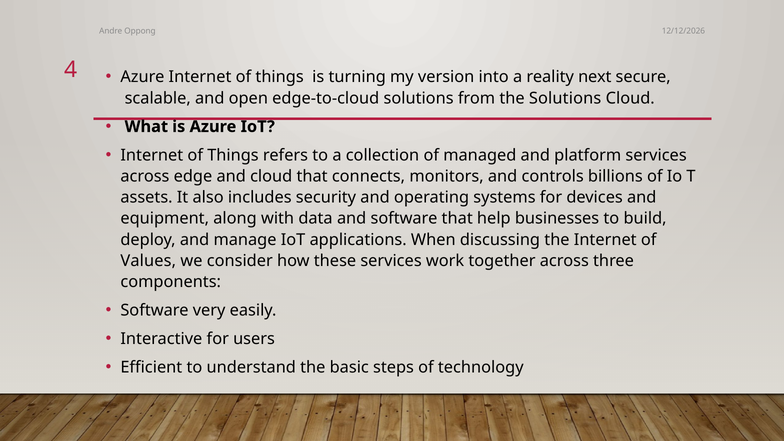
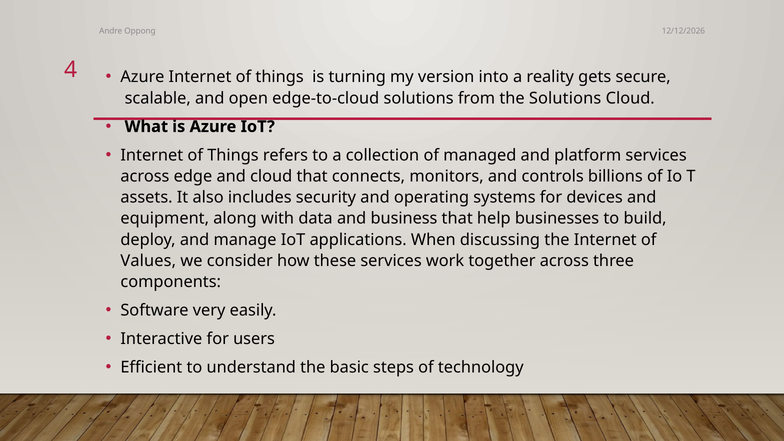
next: next -> gets
and software: software -> business
